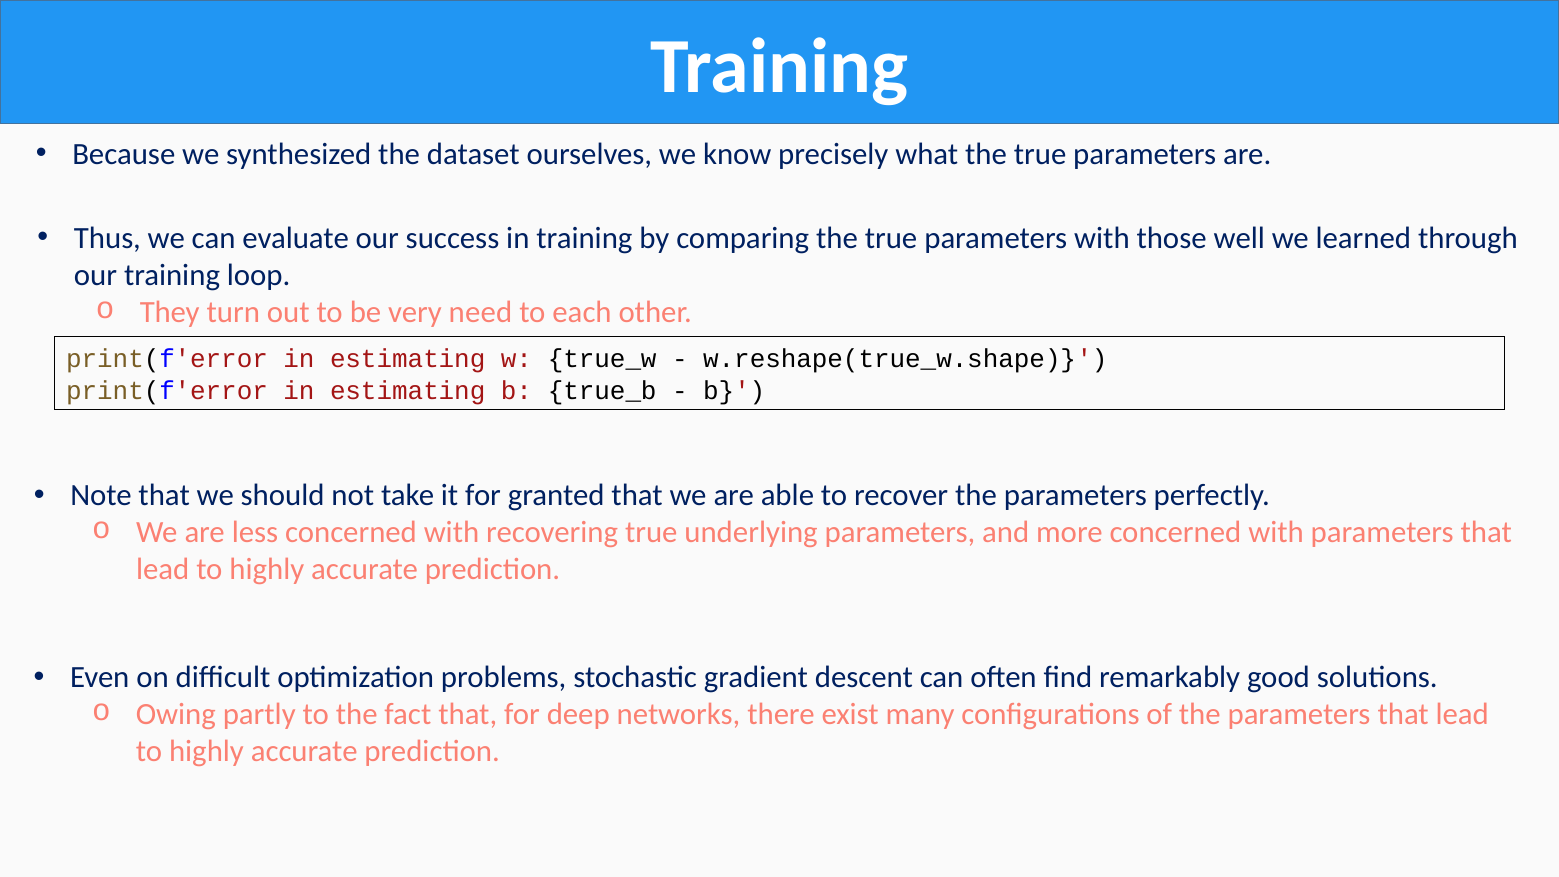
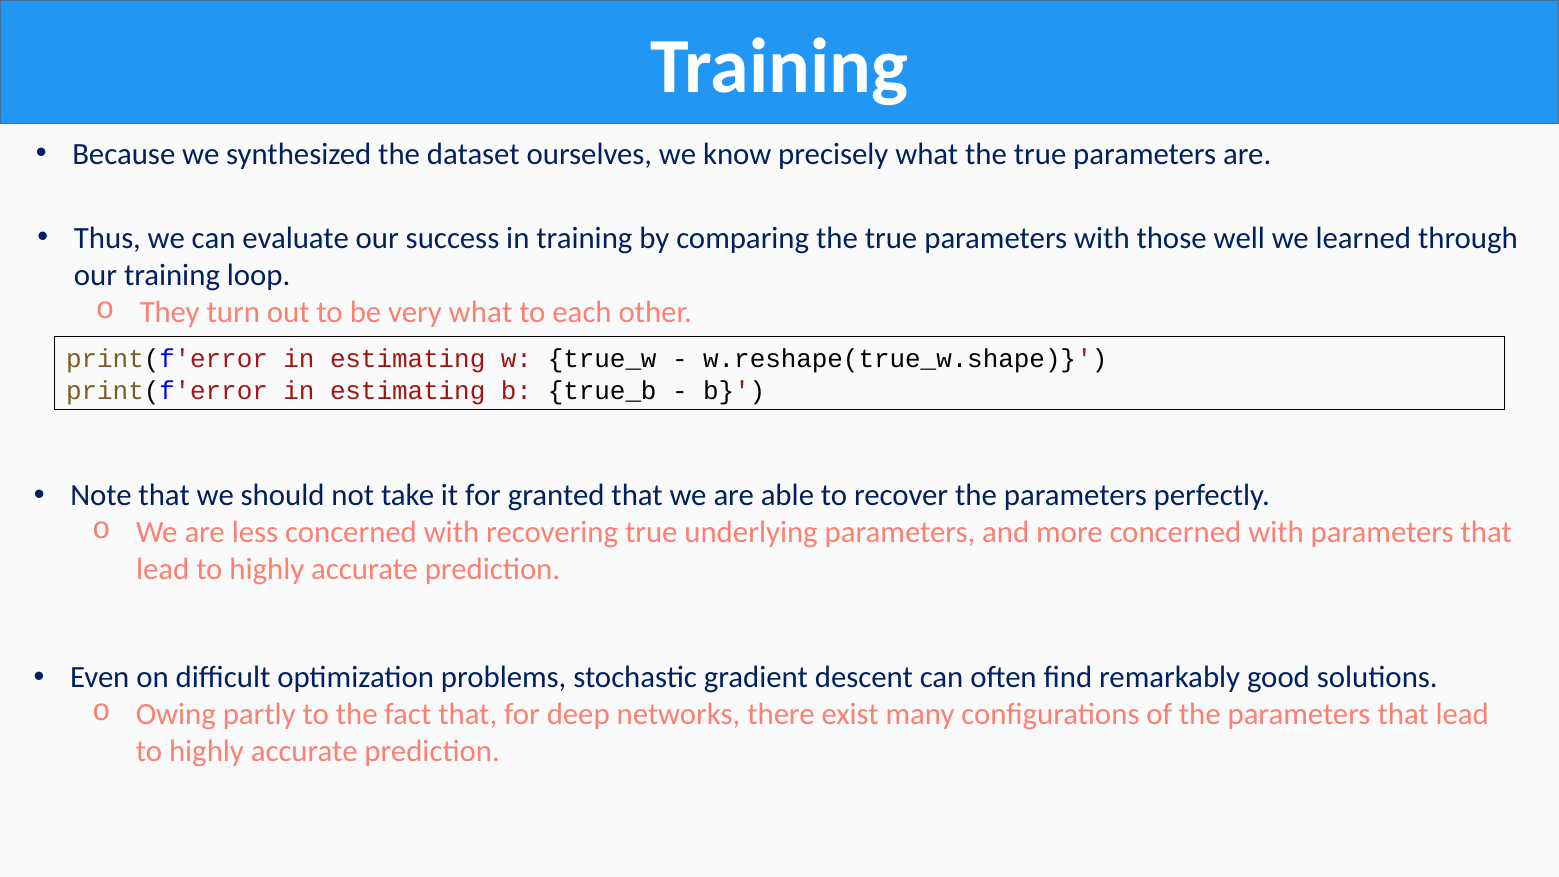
very need: need -> what
